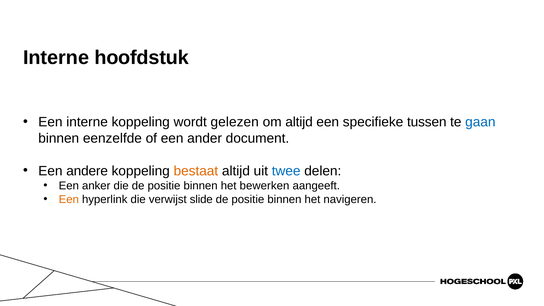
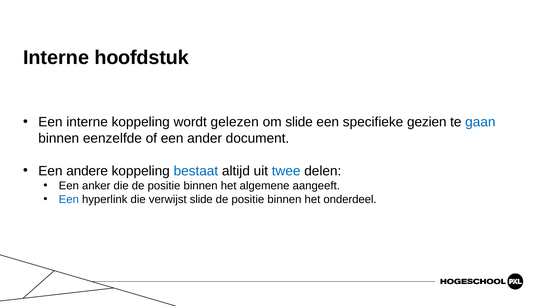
om altijd: altijd -> slide
tussen: tussen -> gezien
bestaat colour: orange -> blue
bewerken: bewerken -> algemene
Een at (69, 199) colour: orange -> blue
navigeren: navigeren -> onderdeel
